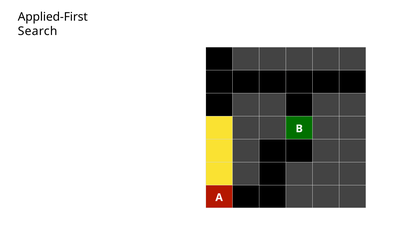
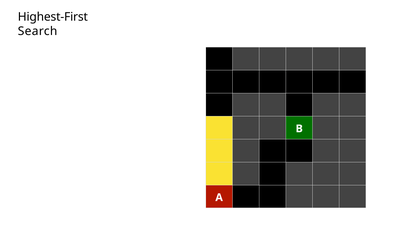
Applied-First: Applied-First -> Highest-First
